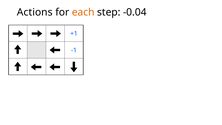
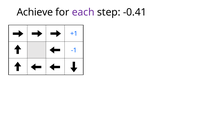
Actions: Actions -> Achieve
each colour: orange -> purple
-0.04: -0.04 -> -0.41
